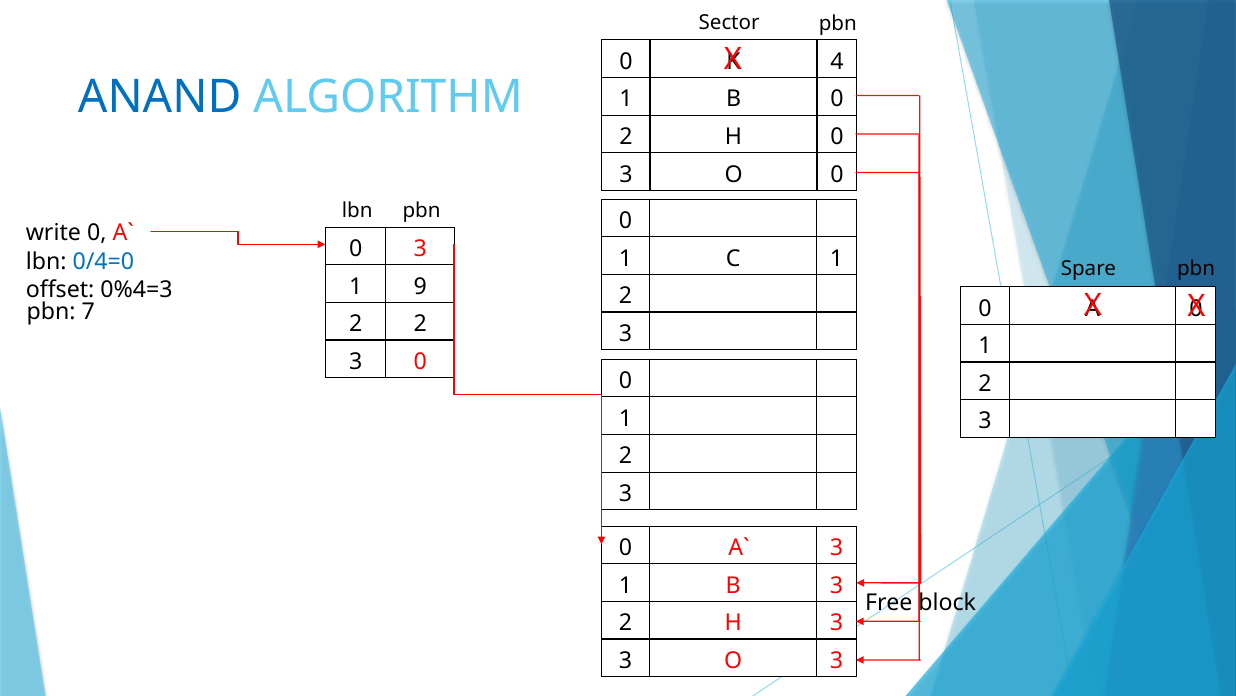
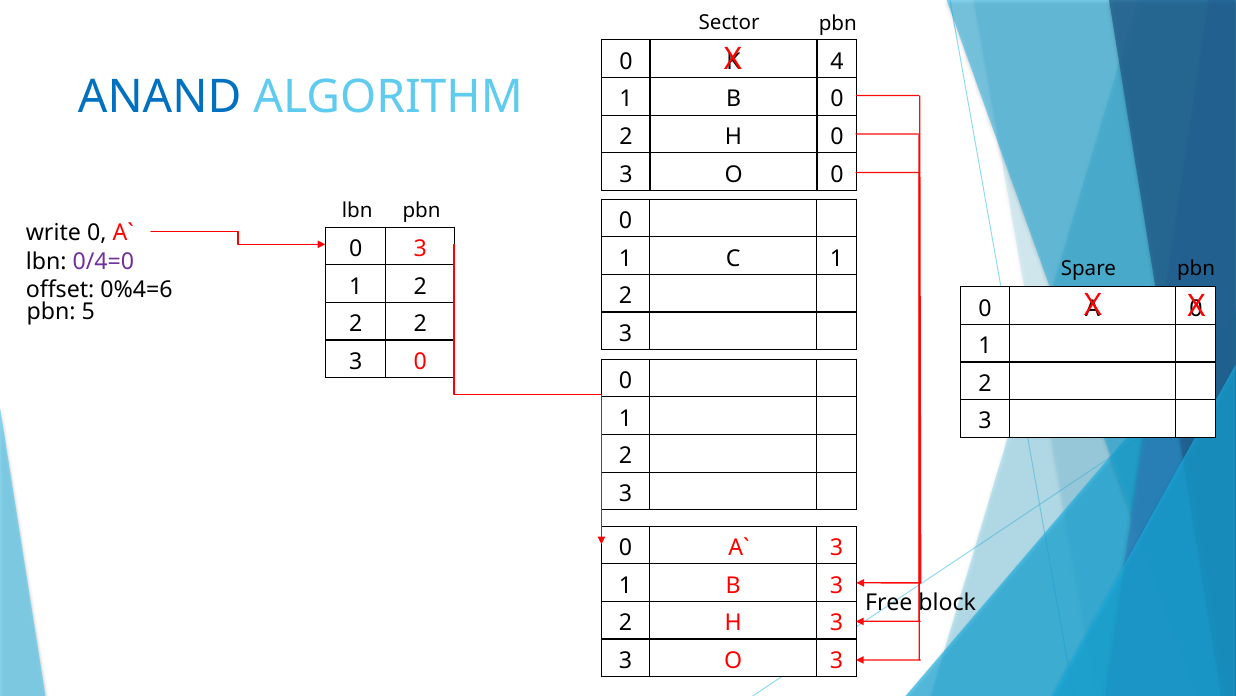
0/4=0 colour: blue -> purple
9 at (420, 286): 9 -> 2
0%4=3: 0%4=3 -> 0%4=6
7: 7 -> 5
